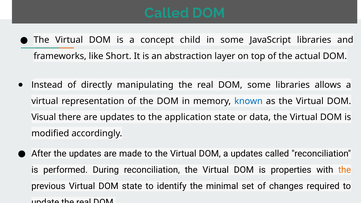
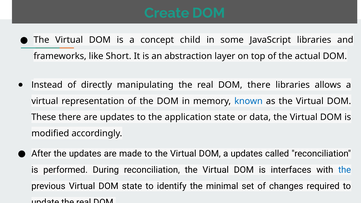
Called at (167, 13): Called -> Create
DOM some: some -> there
Visual: Visual -> These
properties: properties -> interfaces
the at (345, 170) colour: orange -> blue
